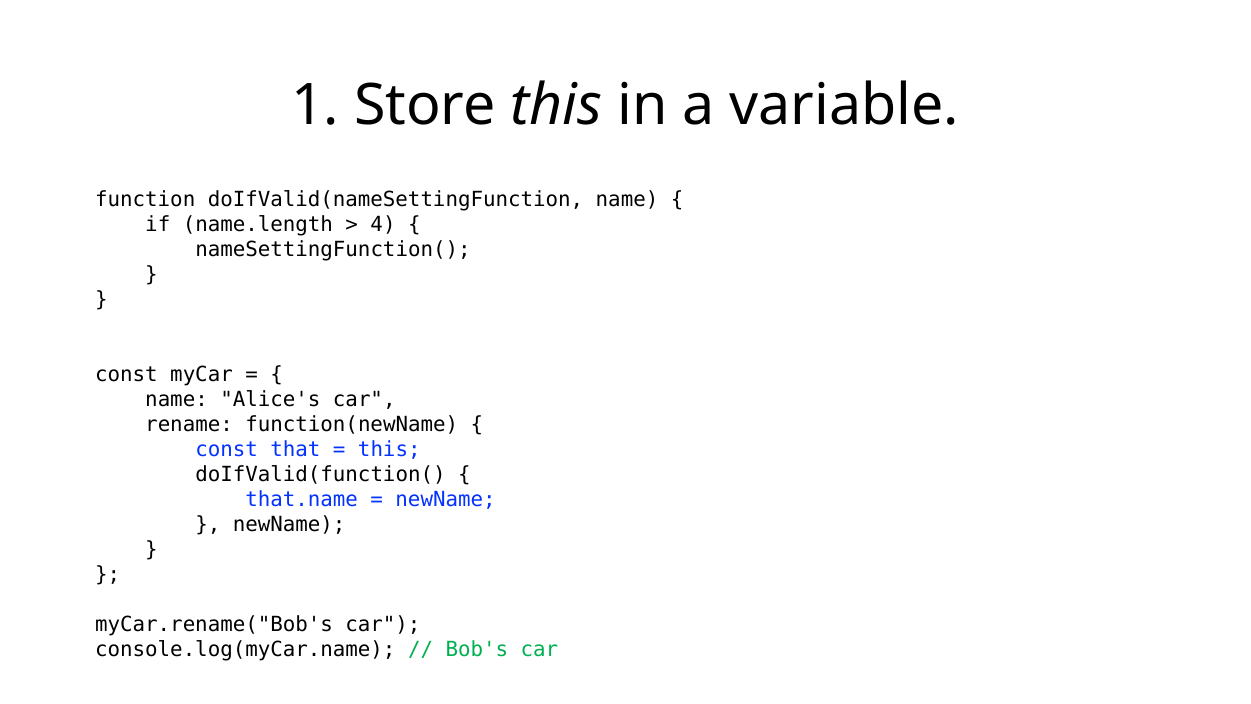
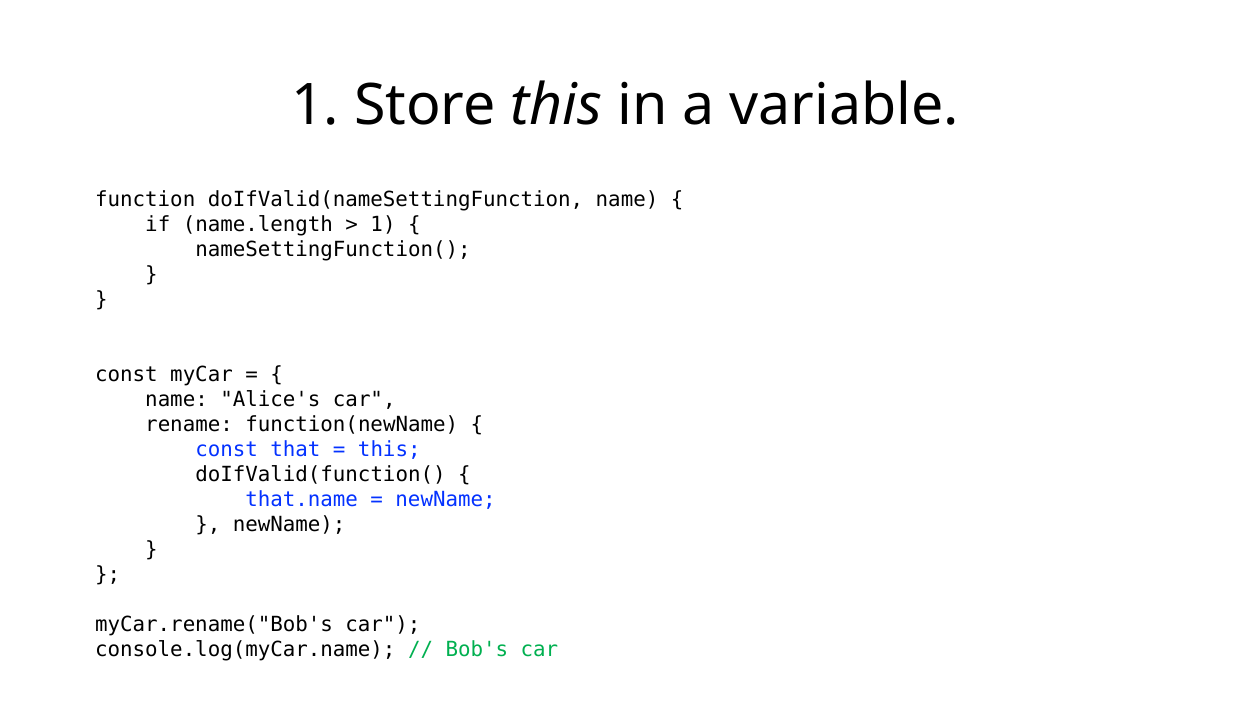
4 at (383, 225): 4 -> 1
